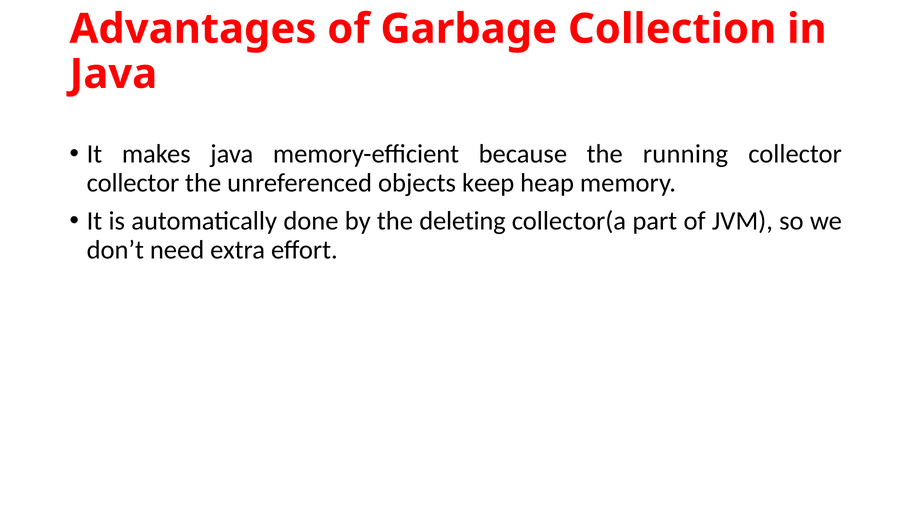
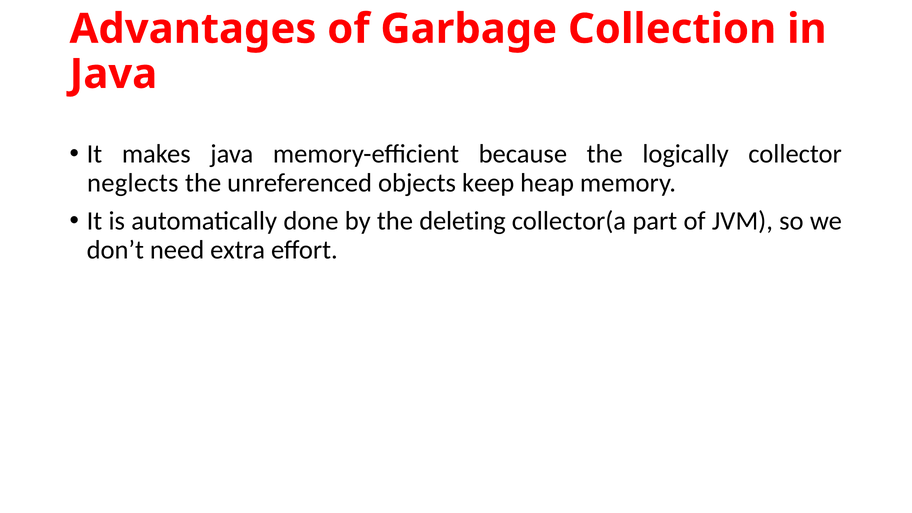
running: running -> logically
collector at (133, 183): collector -> neglects
